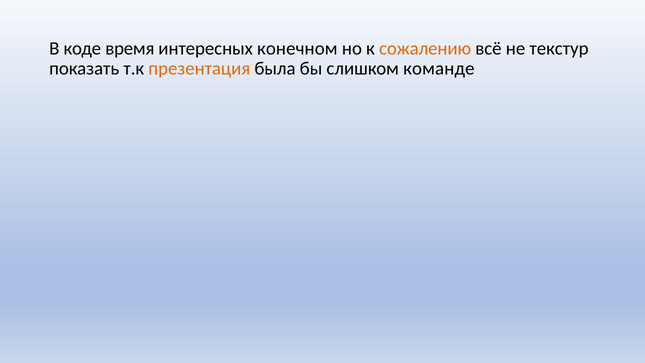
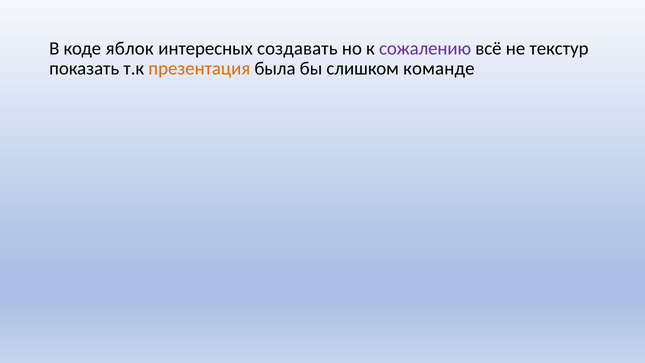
время: время -> яблок
конечном: конечном -> создавать
сожалению colour: orange -> purple
